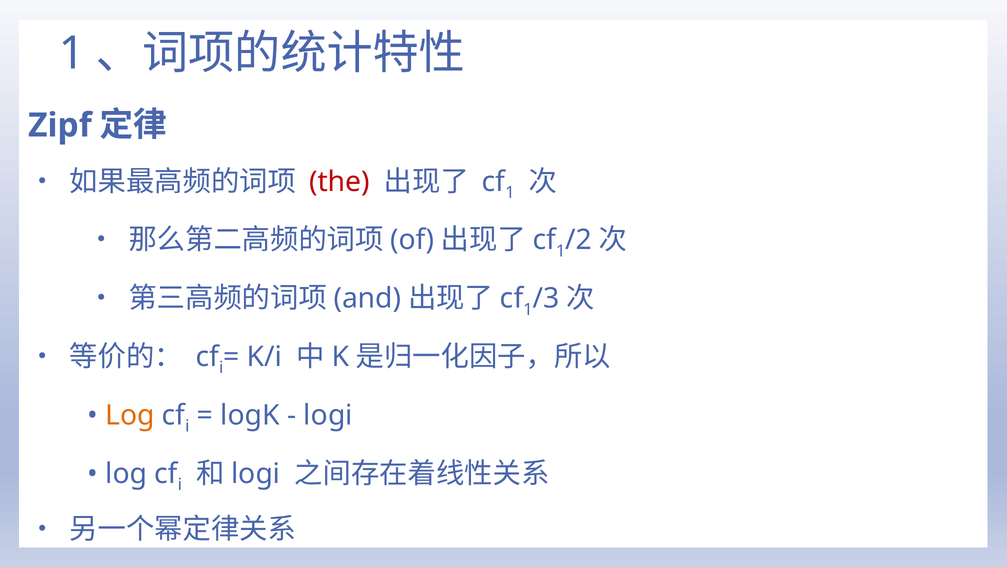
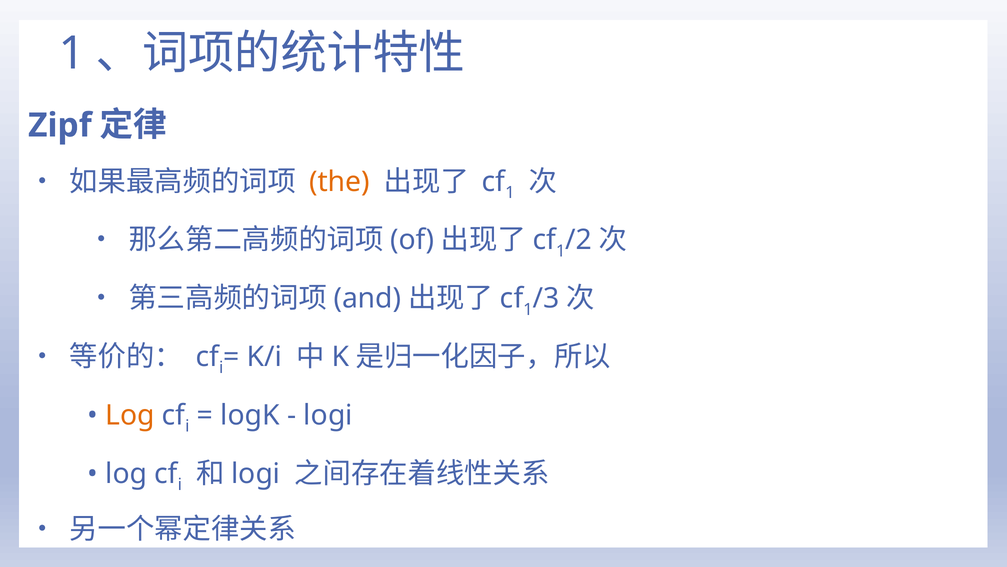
the colour: red -> orange
